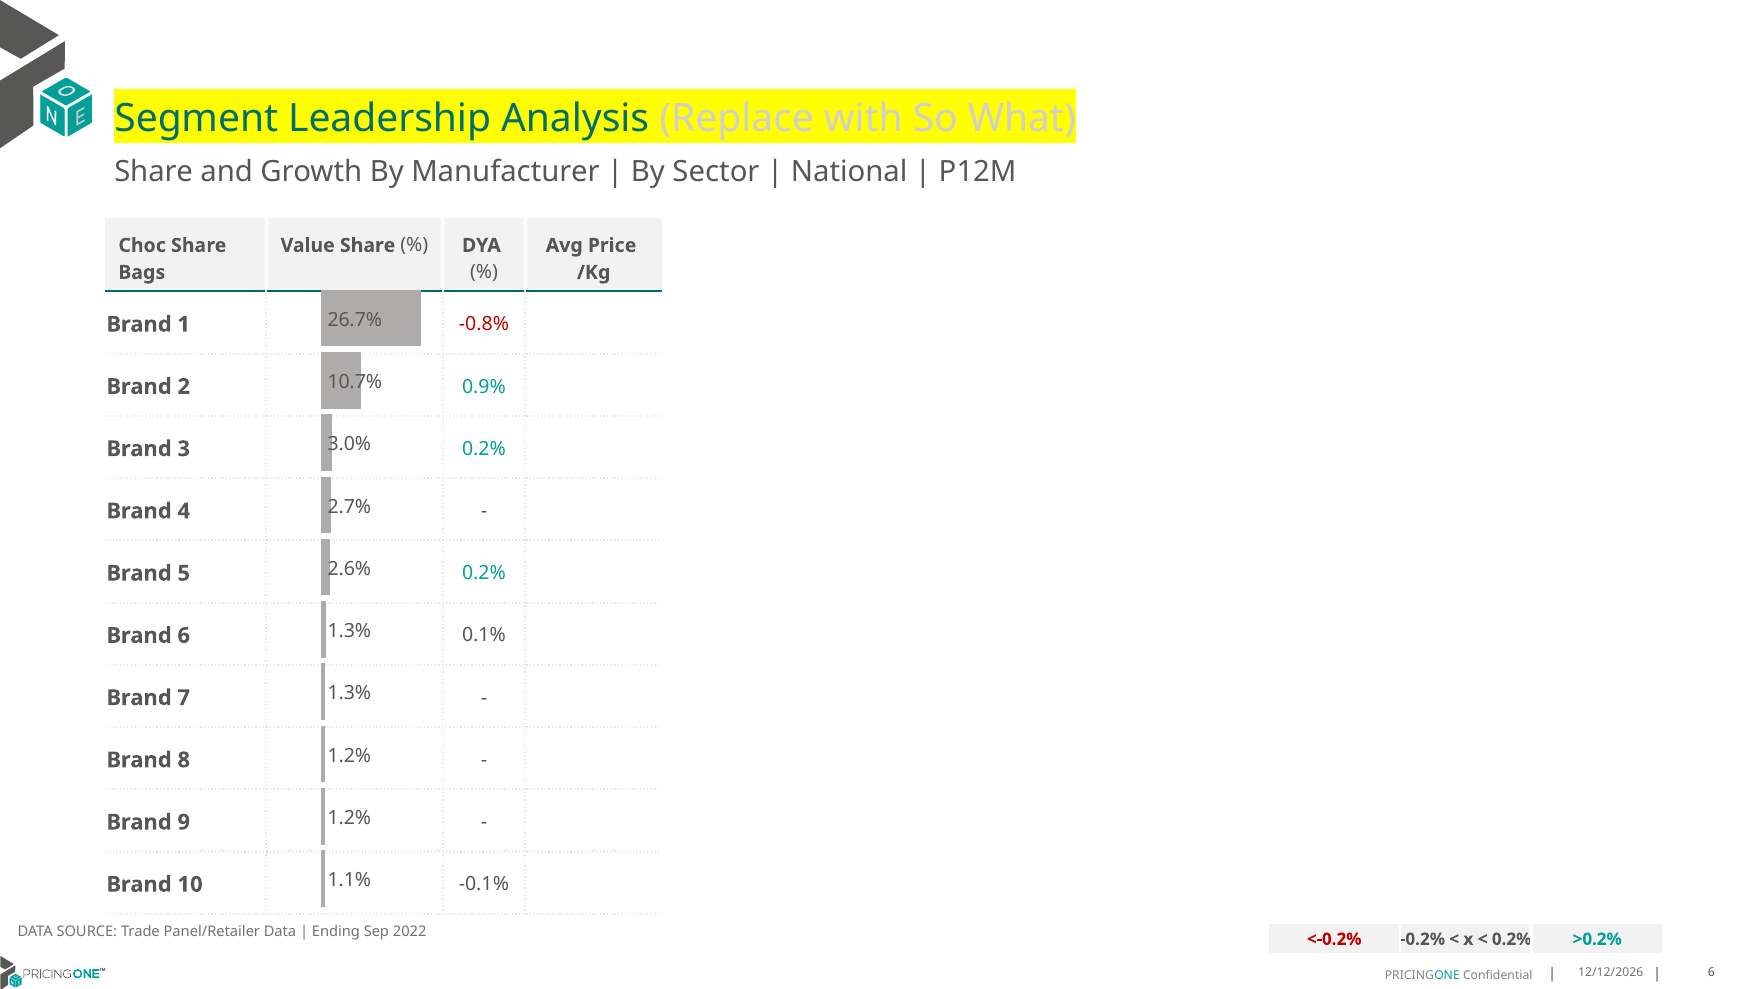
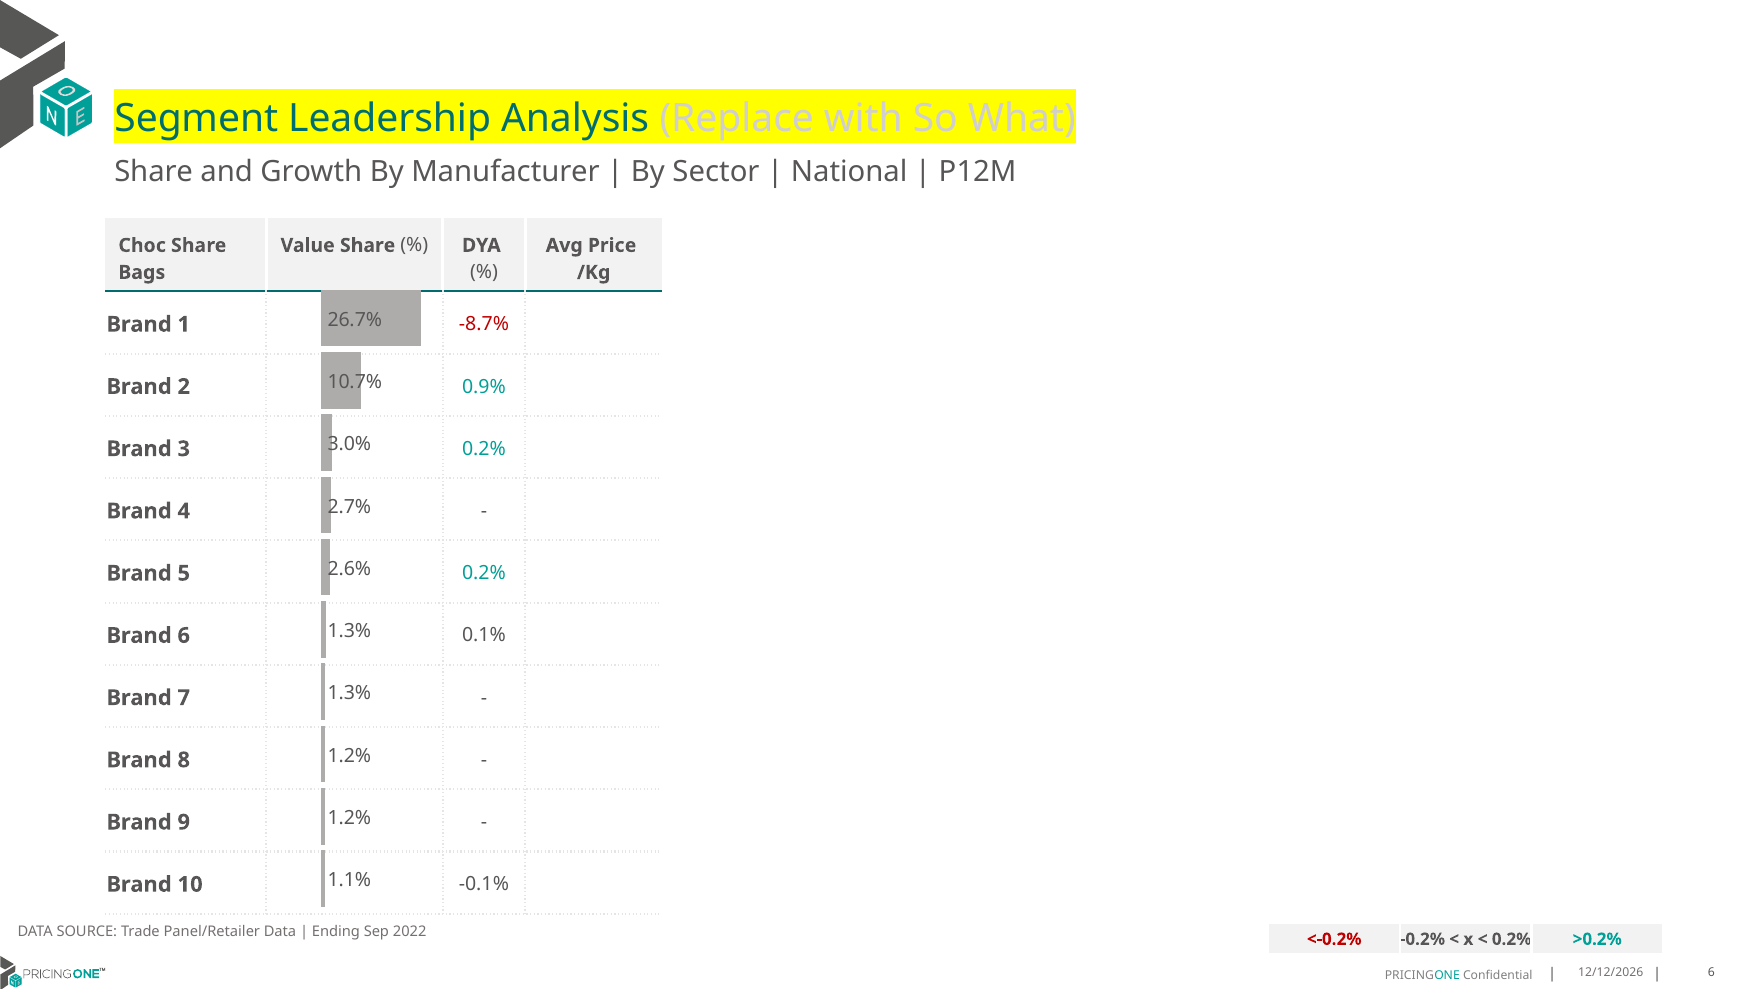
-0.8%: -0.8% -> -8.7%
